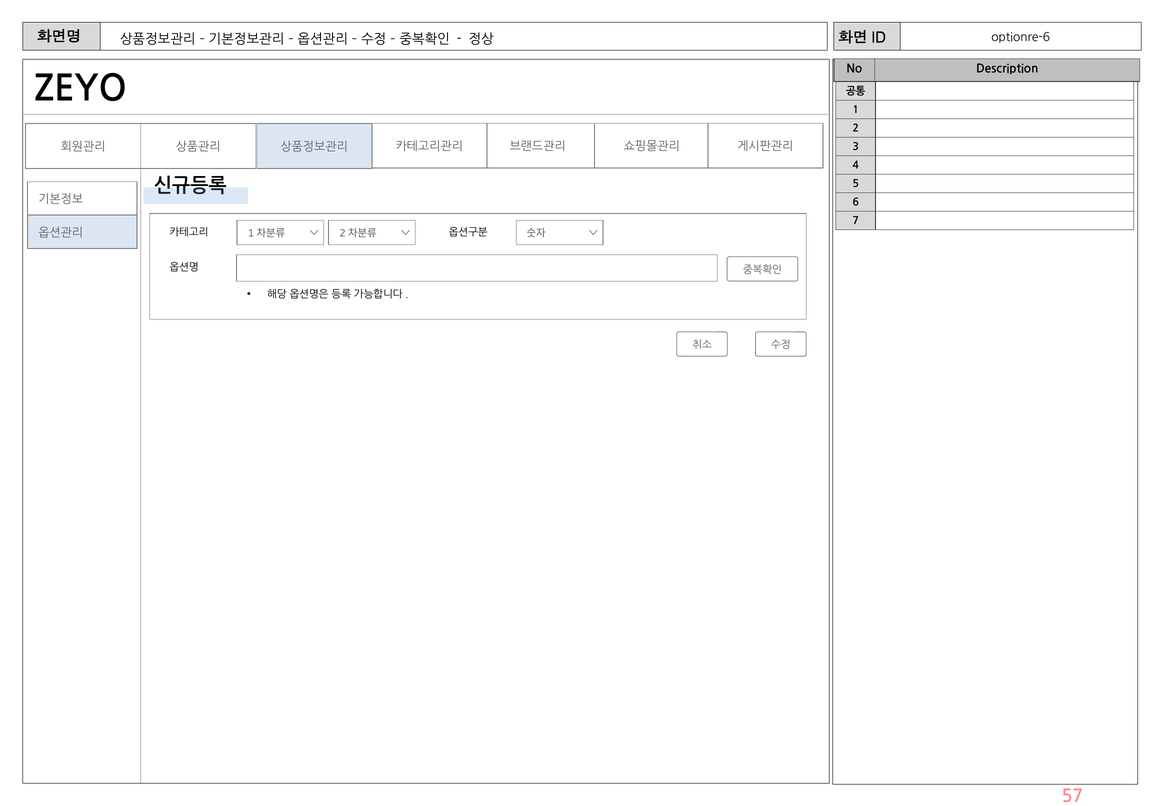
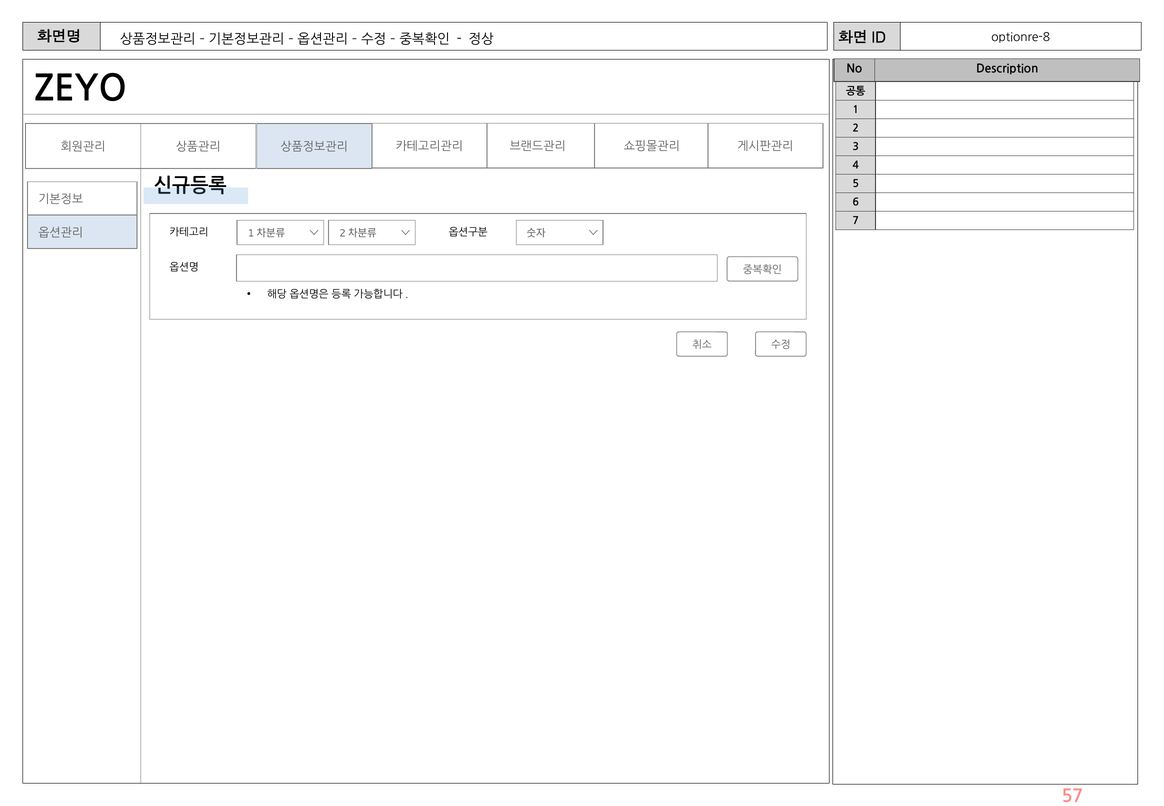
optionre-6: optionre-6 -> optionre-8
